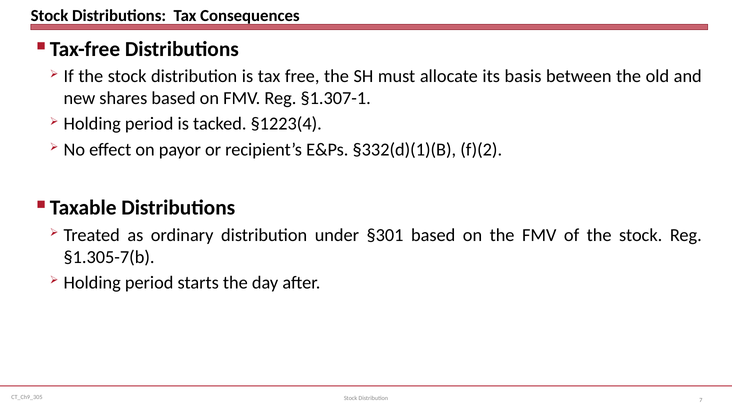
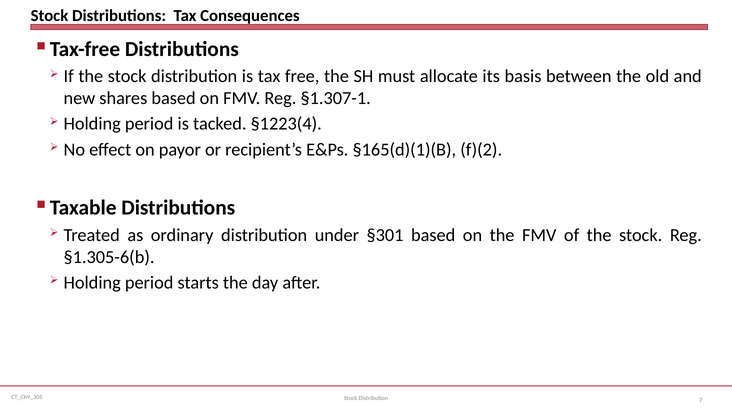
§332(d)(1)(B: §332(d)(1)(B -> §165(d)(1)(B
§1.305-7(b: §1.305-7(b -> §1.305-6(b
